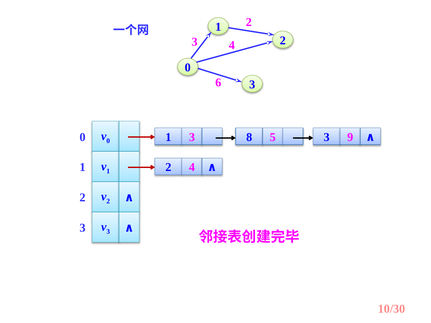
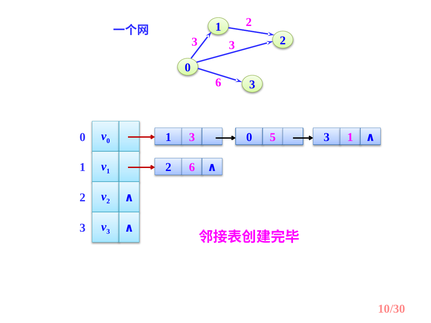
3 4: 4 -> 3
3 8: 8 -> 0
5 3 9: 9 -> 1
2 4: 4 -> 6
